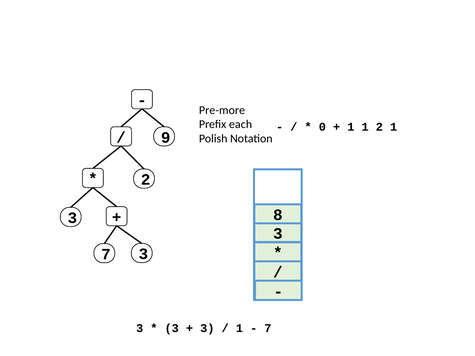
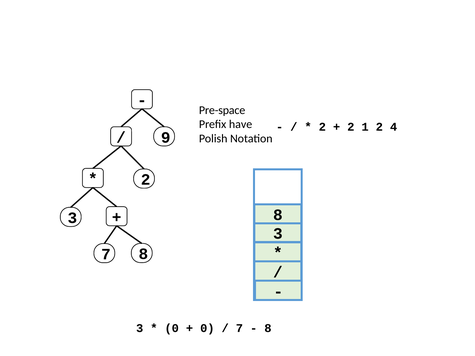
Pre-more: Pre-more -> Pre-space
each: each -> have
0 at (322, 127): 0 -> 2
1 at (351, 127): 1 -> 2
2 1: 1 -> 4
7 3: 3 -> 8
3 at (172, 328): 3 -> 0
3 at (207, 328): 3 -> 0
1 at (239, 328): 1 -> 7
7 at (268, 328): 7 -> 8
